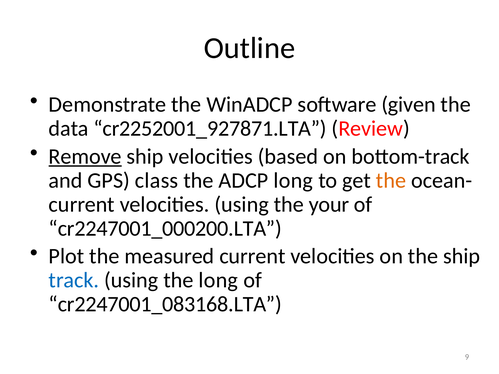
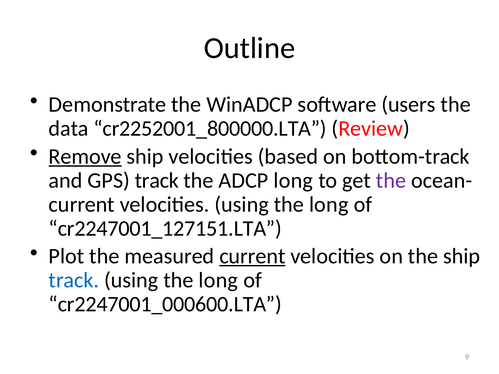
given: given -> users
cr2252001_927871.LTA: cr2252001_927871.LTA -> cr2252001_800000.LTA
GPS class: class -> track
the at (391, 181) colour: orange -> purple
velocities using the your: your -> long
cr2247001_000200.LTA: cr2247001_000200.LTA -> cr2247001_127151.LTA
current at (252, 256) underline: none -> present
cr2247001_083168.LTA: cr2247001_083168.LTA -> cr2247001_000600.LTA
